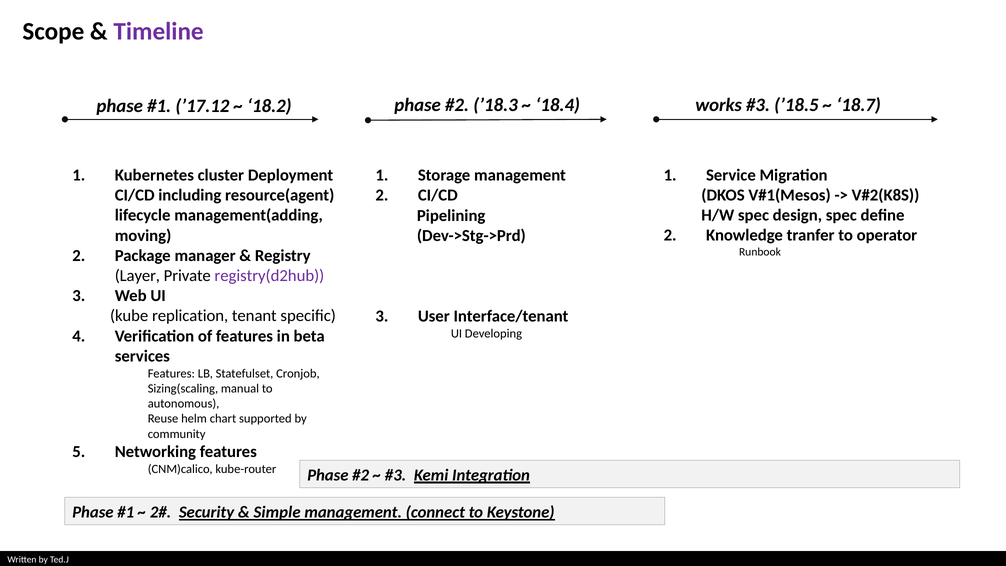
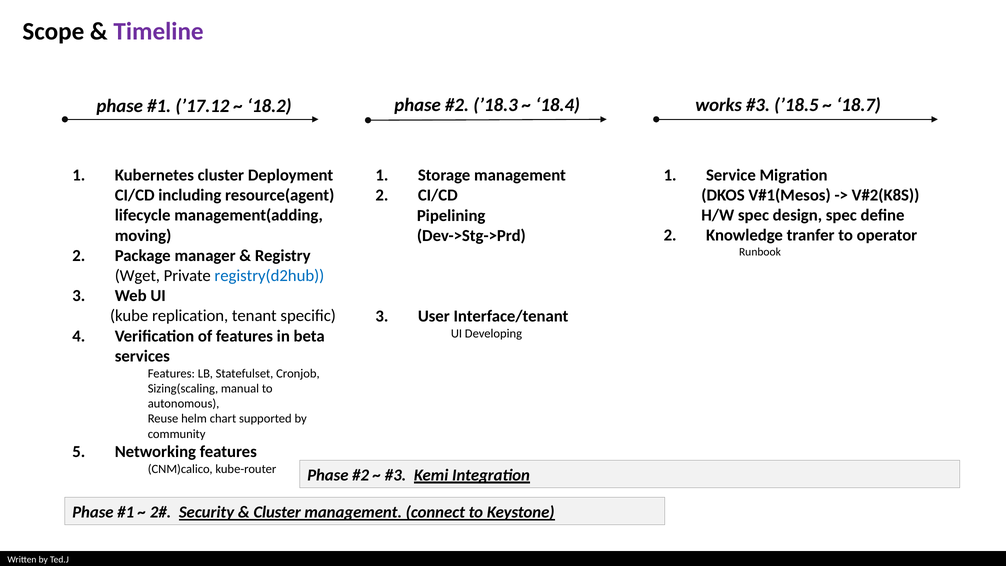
Layer: Layer -> Wget
registry(d2hub colour: purple -> blue
Simple at (277, 512): Simple -> Cluster
